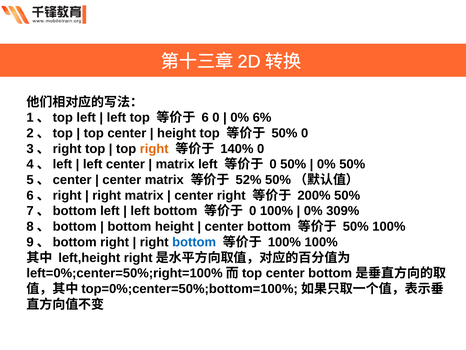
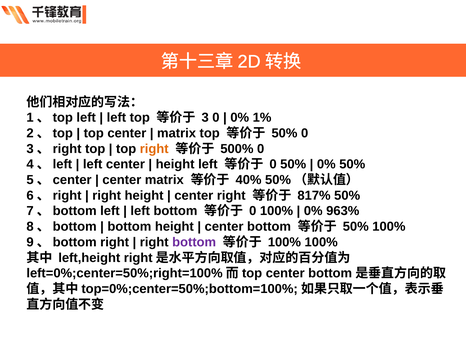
6: 6 -> 3
6%: 6% -> 1%
height at (177, 133): height -> matrix
140%: 140% -> 500%
matrix at (175, 164): matrix -> height
52%: 52% -> 40%
right matrix: matrix -> height
200%: 200% -> 817%
309%: 309% -> 963%
bottom at (194, 242) colour: blue -> purple
